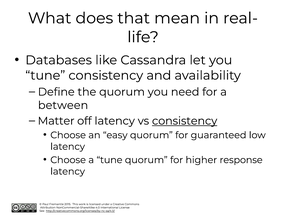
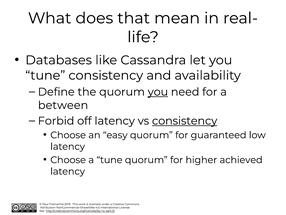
you at (158, 92) underline: none -> present
Matter: Matter -> Forbid
response: response -> achieved
